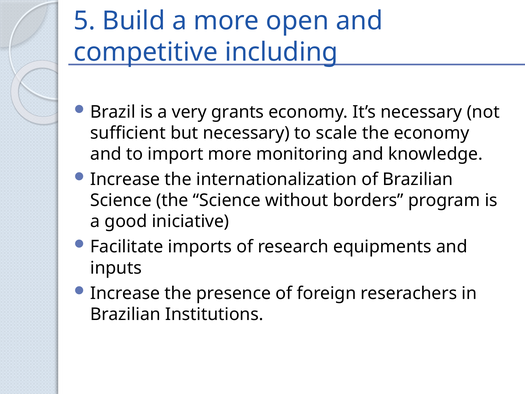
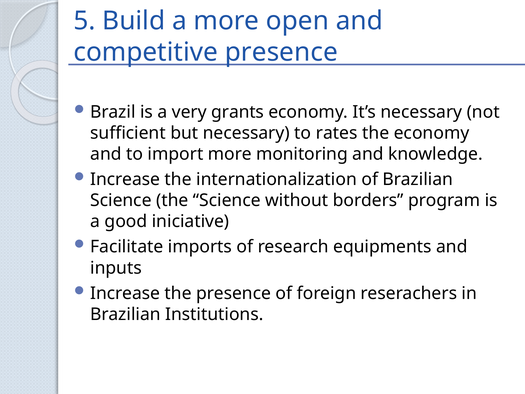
competitive including: including -> presence
scale: scale -> rates
